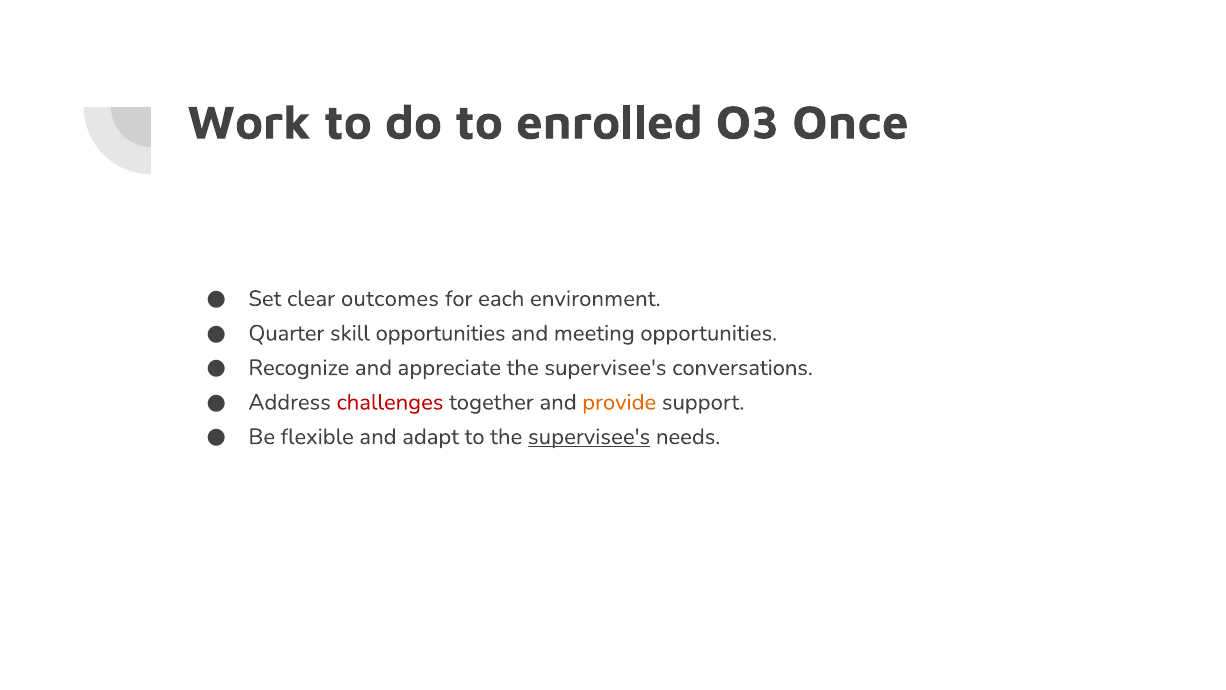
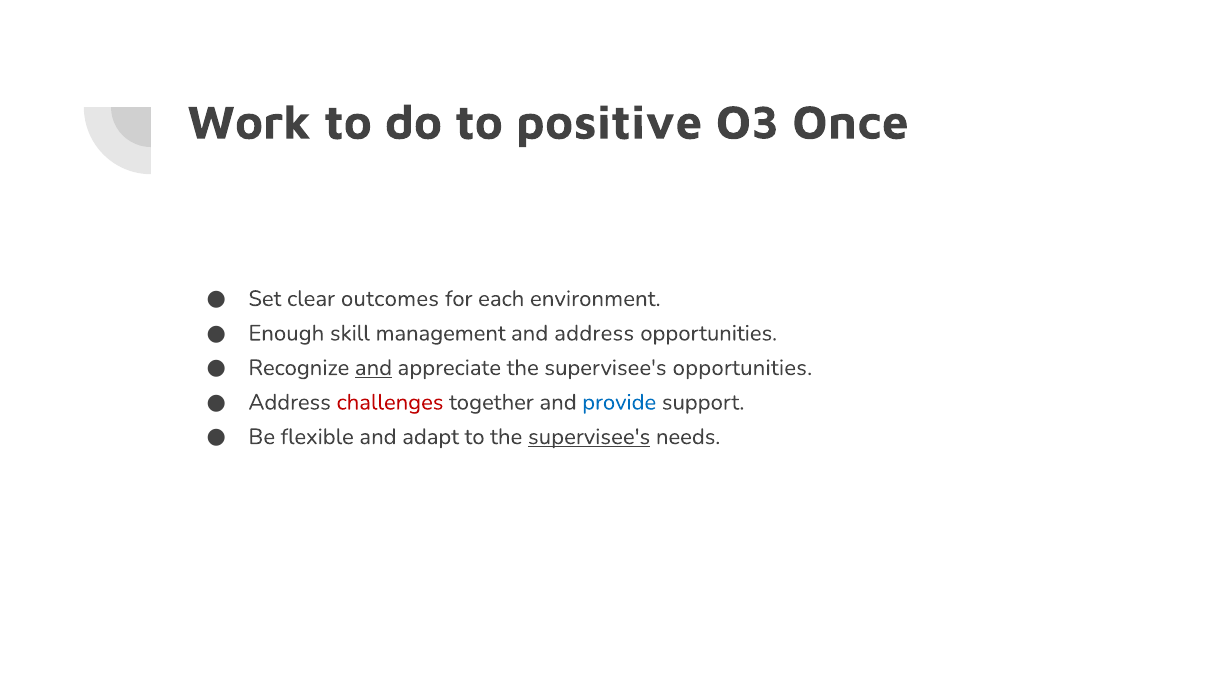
enrolled: enrolled -> positive
Quarter: Quarter -> Enough
skill opportunities: opportunities -> management
and meeting: meeting -> address
and at (373, 368) underline: none -> present
supervisee's conversations: conversations -> opportunities
provide colour: orange -> blue
